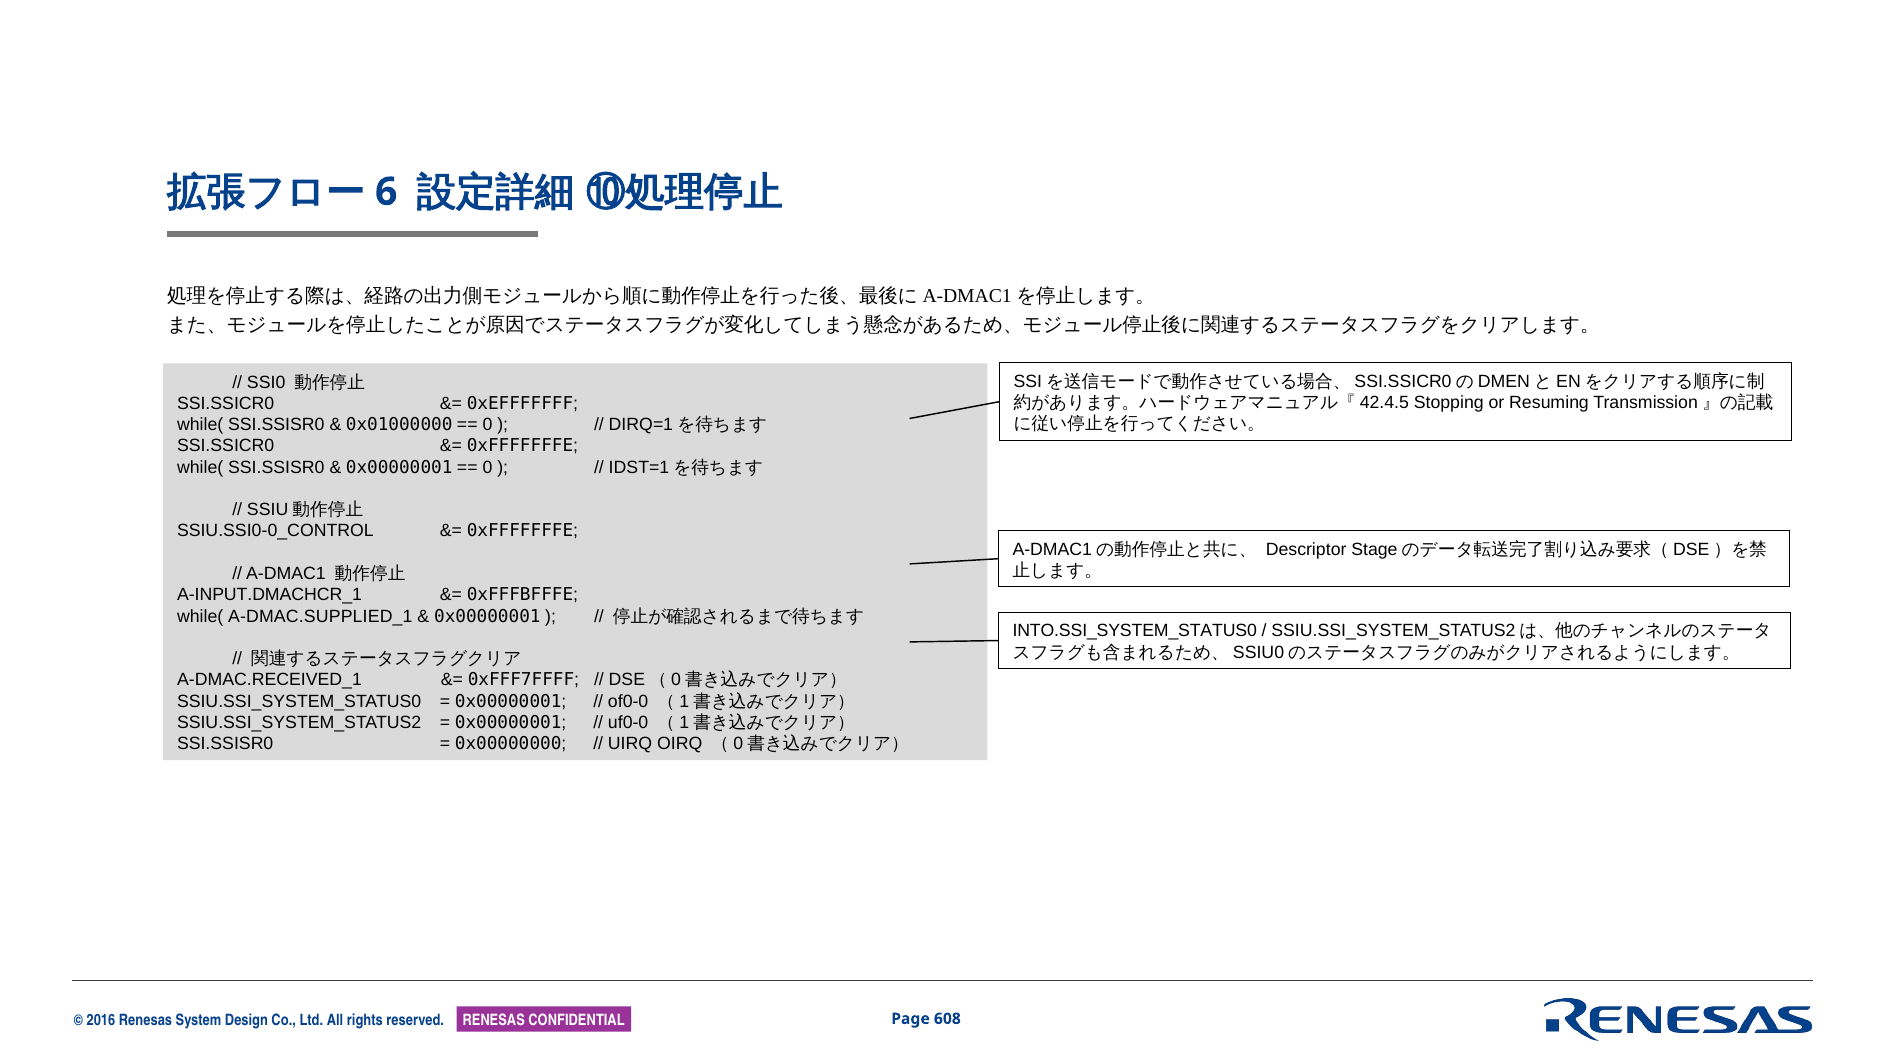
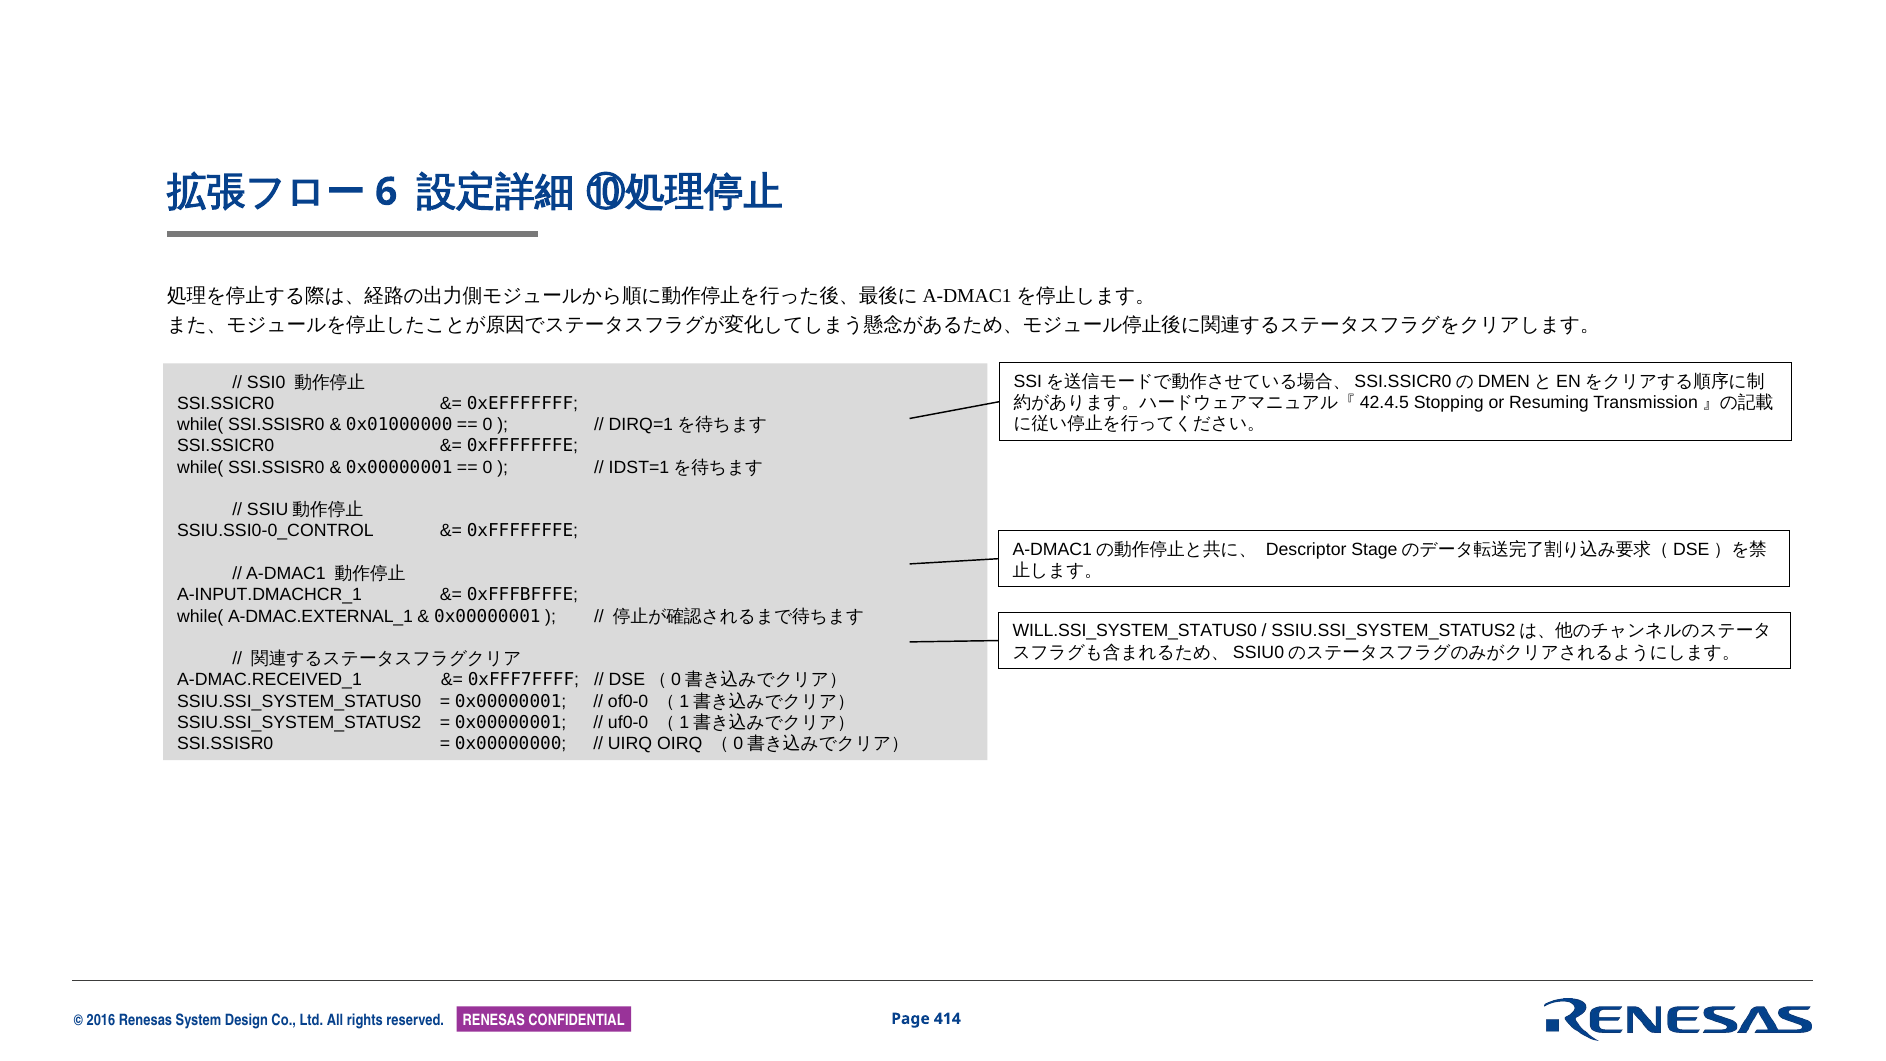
A-DMAC.SUPPLIED_1: A-DMAC.SUPPLIED_1 -> A-DMAC.EXTERNAL_1
INTO.SSI_SYSTEM_STATUS0: INTO.SSI_SYSTEM_STATUS0 -> WILL.SSI_SYSTEM_STATUS0
608: 608 -> 414
